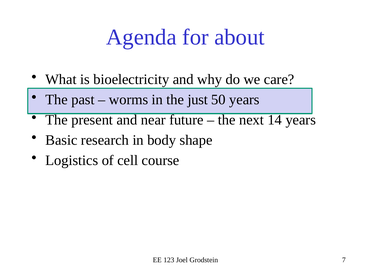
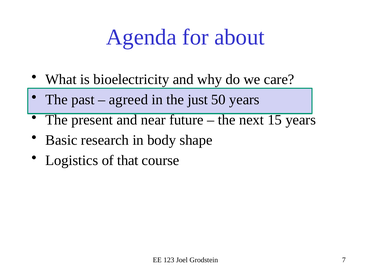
worms: worms -> agreed
14: 14 -> 15
cell: cell -> that
